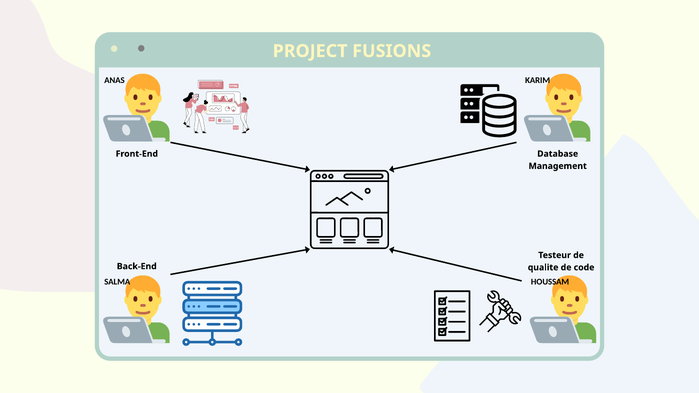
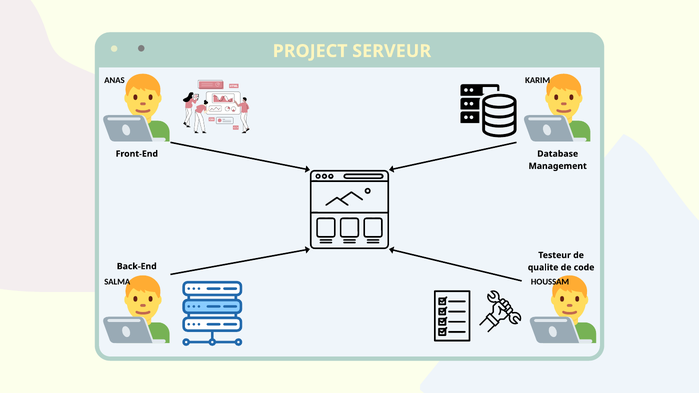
FUSIONS: FUSIONS -> SERVEUR
